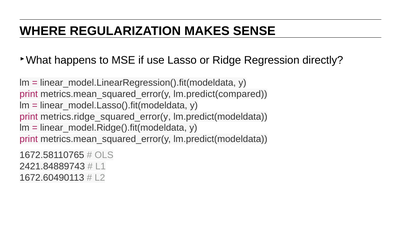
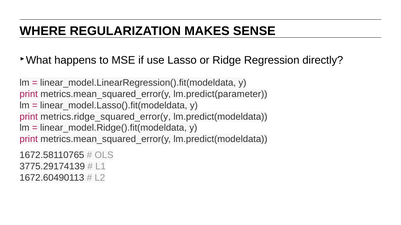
lm.predict(compared: lm.predict(compared -> lm.predict(parameter
2421.84889743: 2421.84889743 -> 3775.29174139
